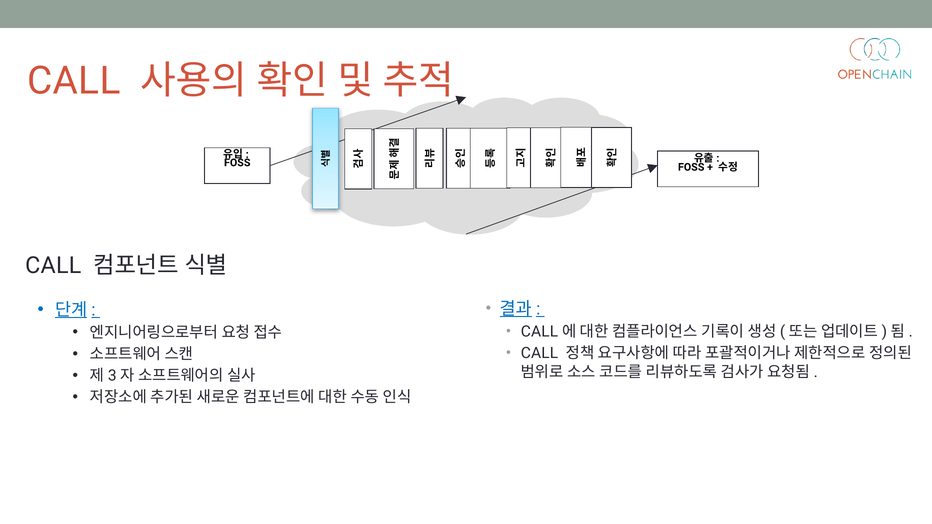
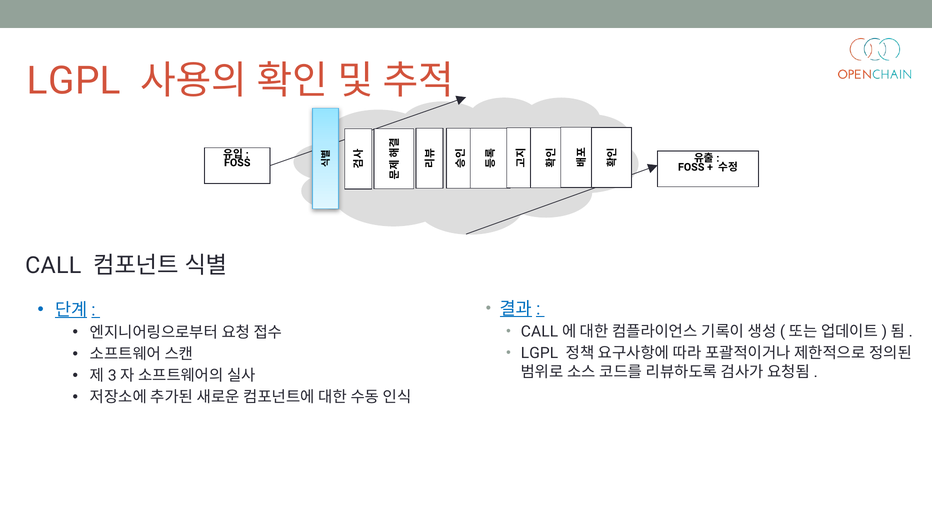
CALL at (74, 81): CALL -> LGPL
CALL at (539, 354): CALL -> LGPL
